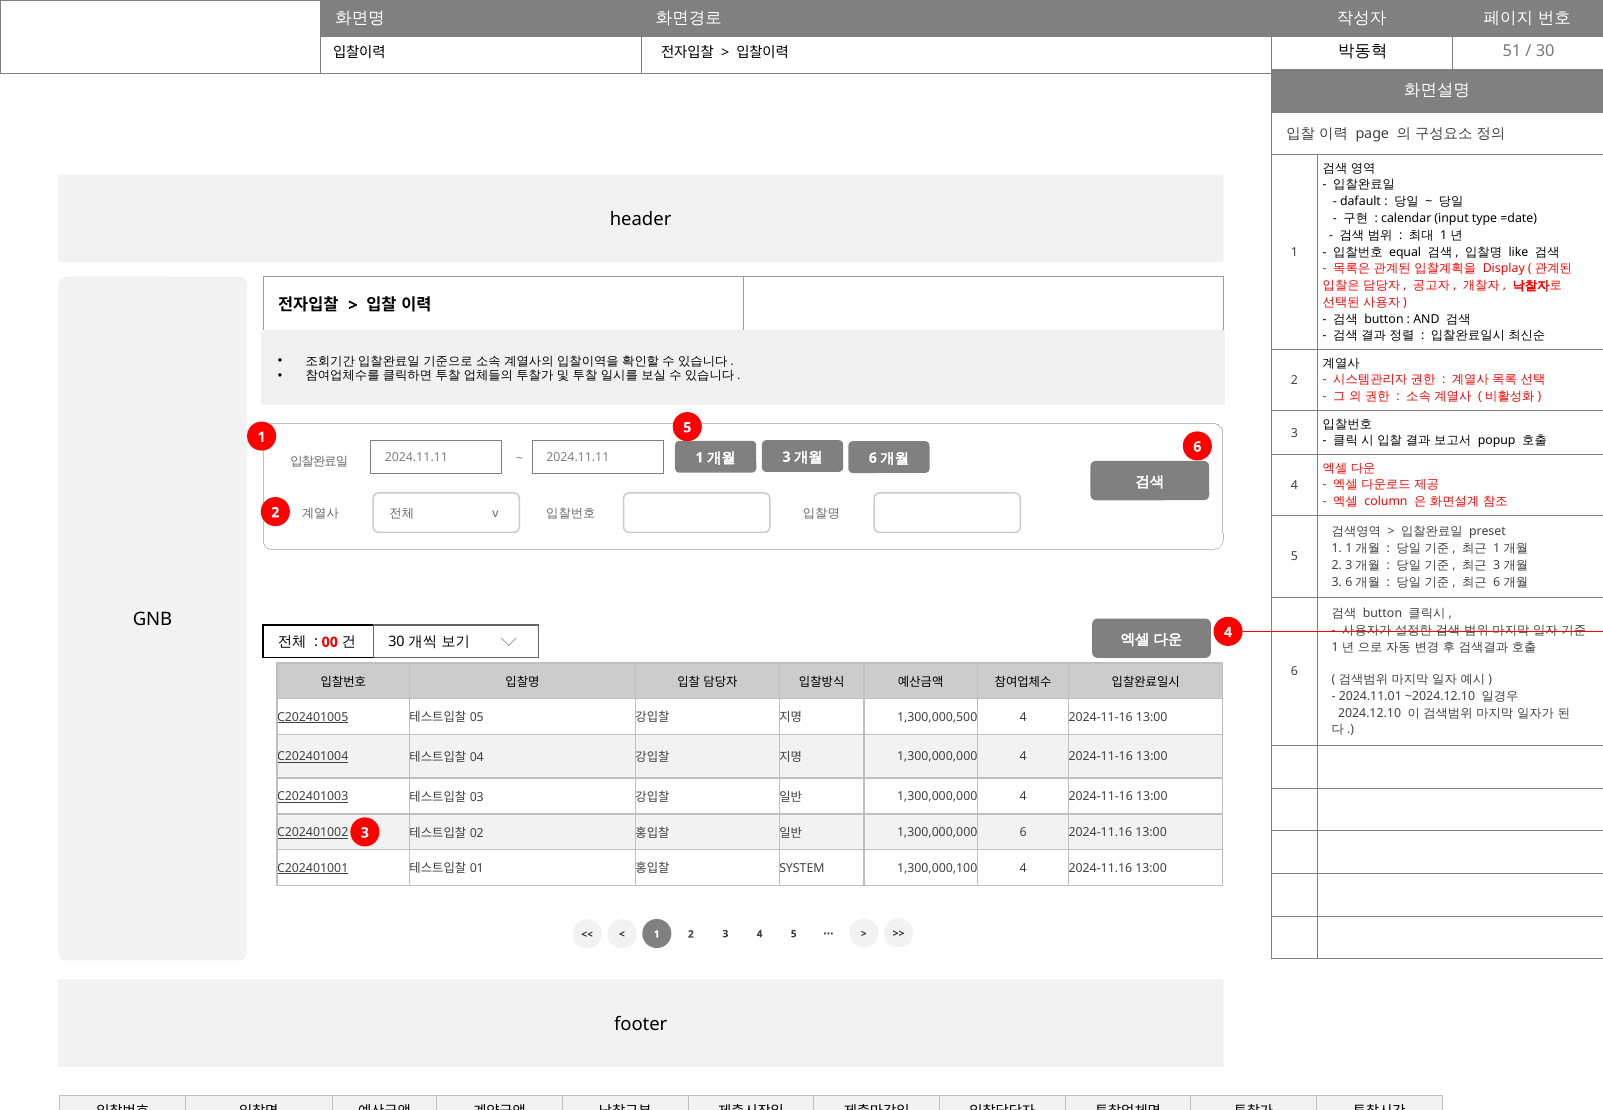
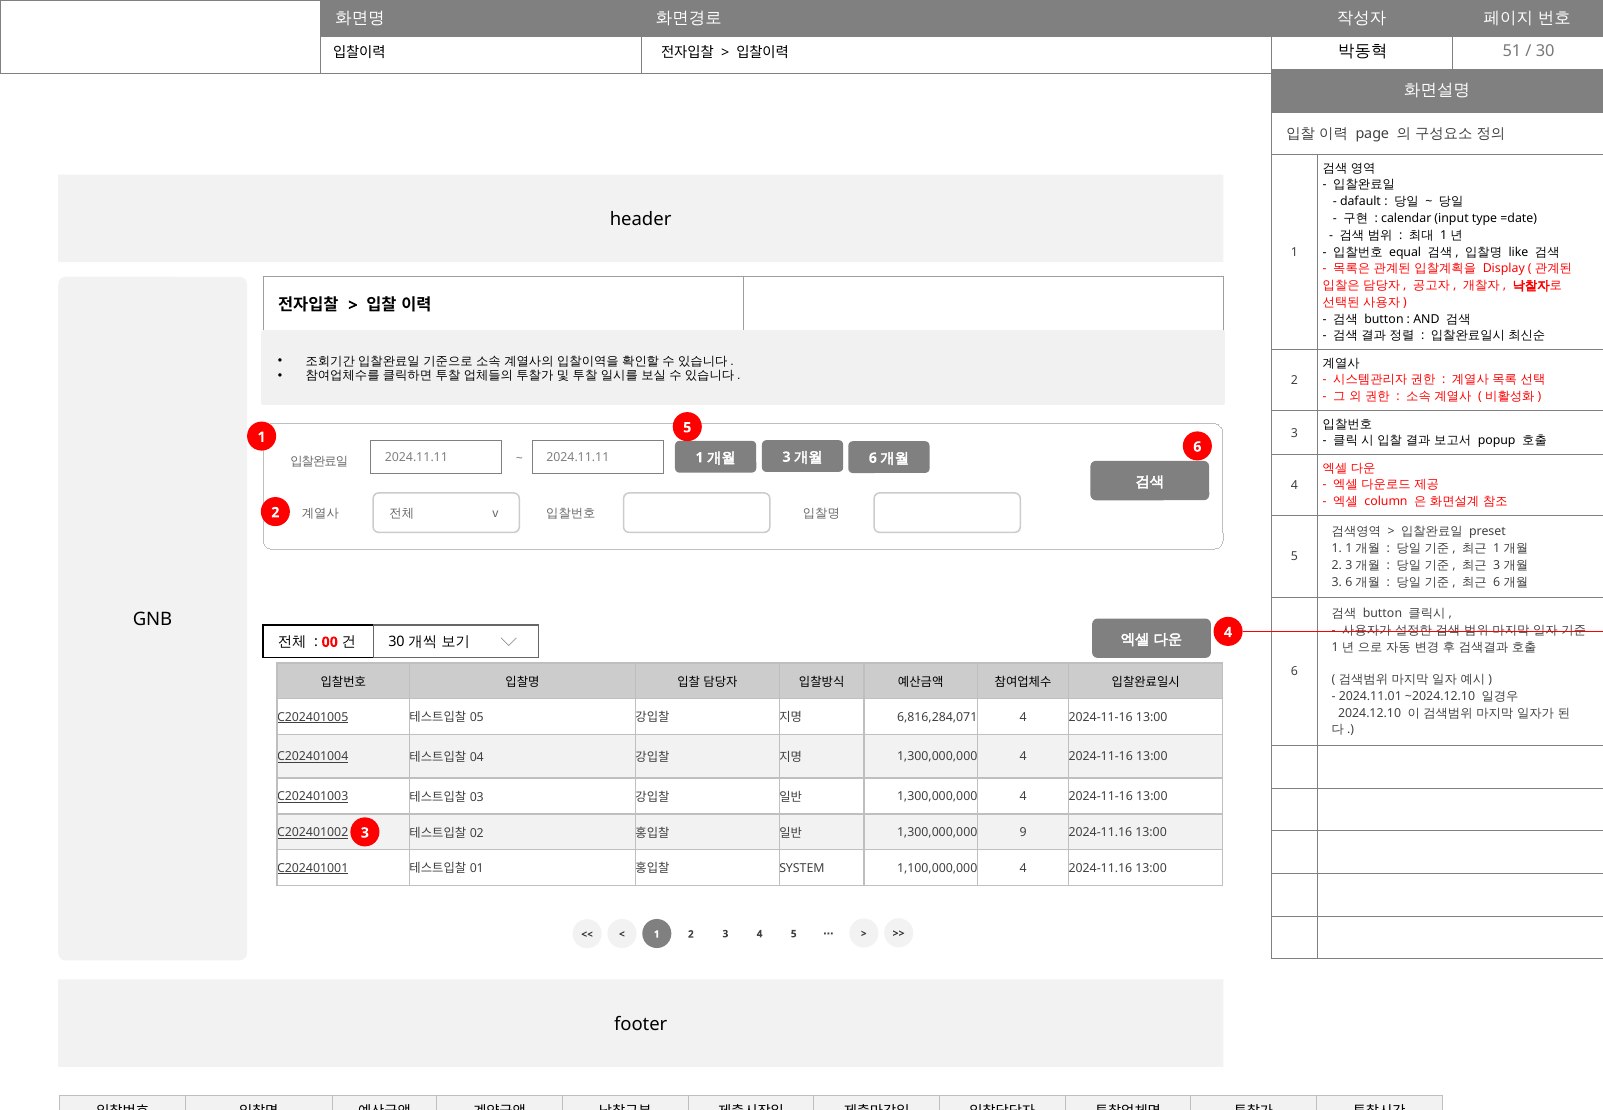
1,300,000,500: 1,300,000,500 -> 6,816,284,071
1,300,000,000 6: 6 -> 9
SYSTEM 1,300,000,100: 1,300,000,100 -> 1,100,000,000
